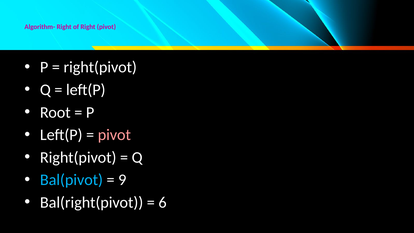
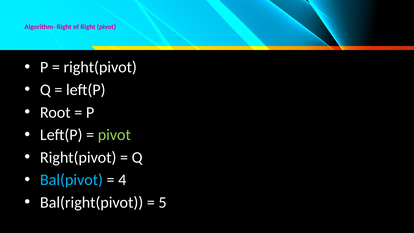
pivot at (114, 135) colour: pink -> light green
9: 9 -> 4
6: 6 -> 5
